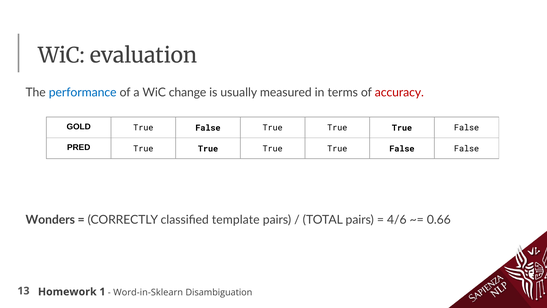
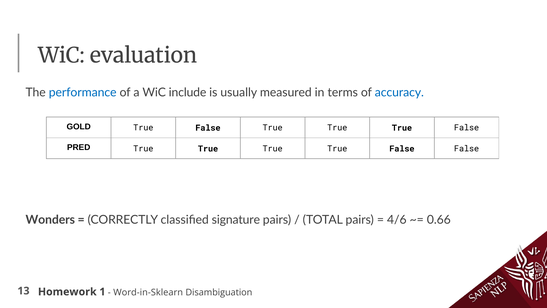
change: change -> include
accuracy colour: red -> blue
template: template -> signature
